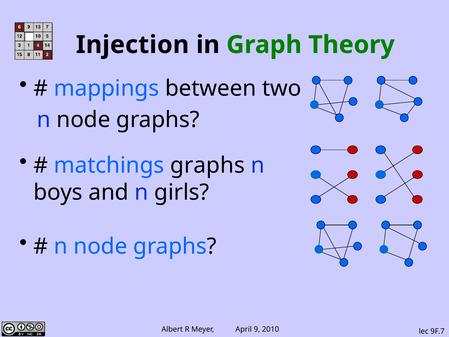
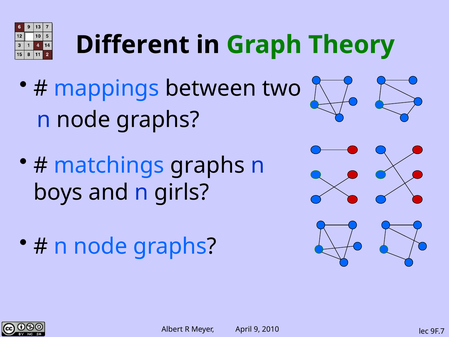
Injection: Injection -> Different
